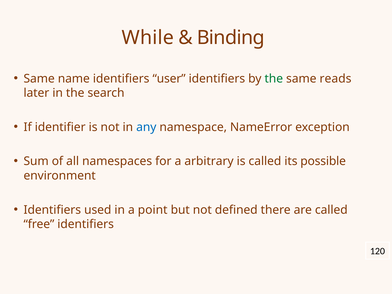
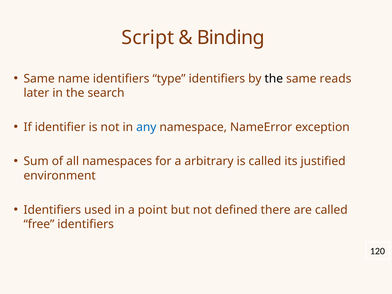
While: While -> Script
user: user -> type
the at (274, 79) colour: green -> black
possible: possible -> justified
